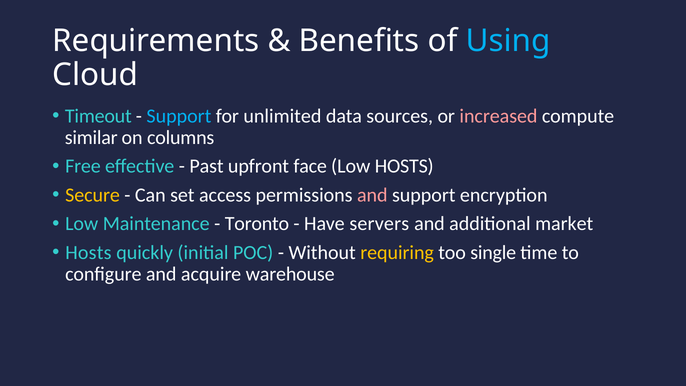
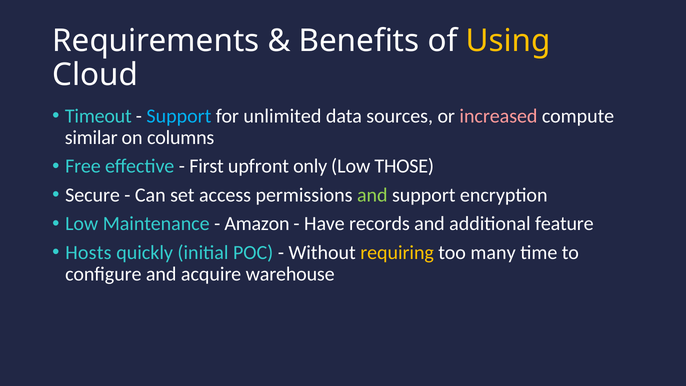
Using colour: light blue -> yellow
Past: Past -> First
face: face -> only
Low HOSTS: HOSTS -> THOSE
Secure colour: yellow -> white
and at (372, 195) colour: pink -> light green
Toronto: Toronto -> Amazon
servers: servers -> records
market: market -> feature
single: single -> many
